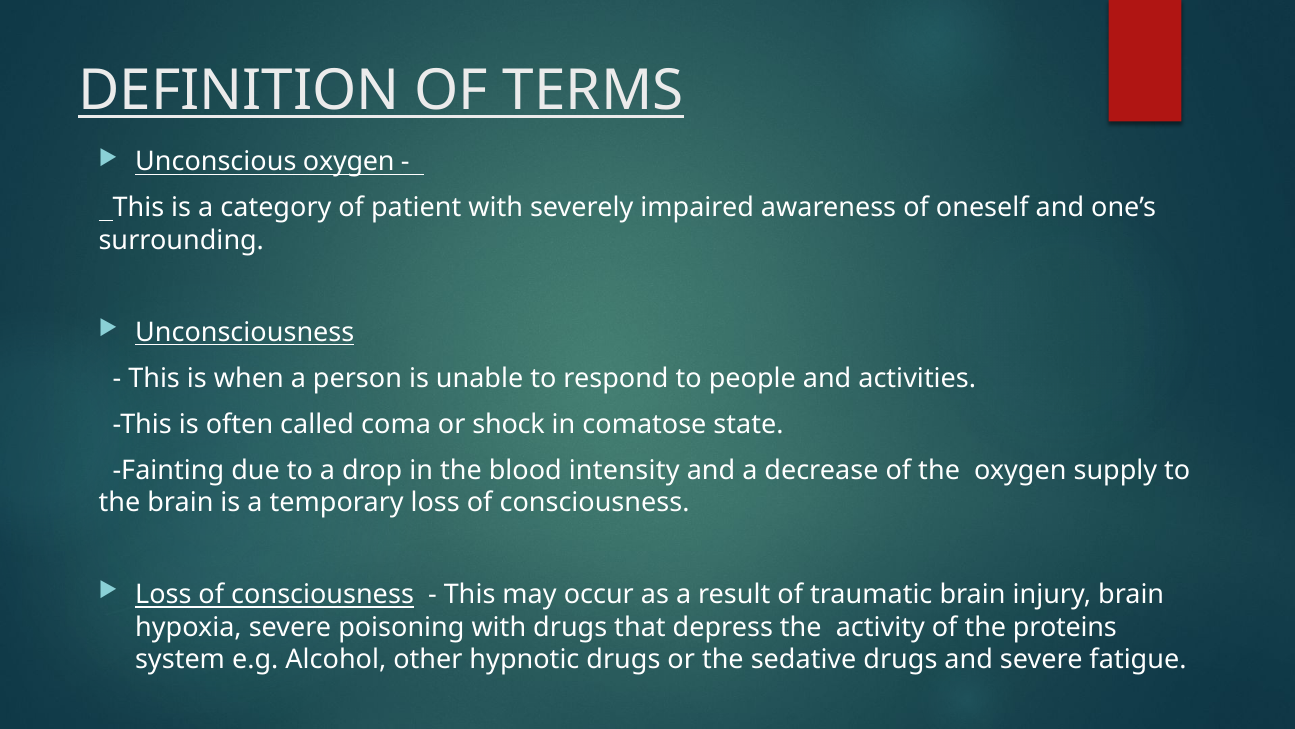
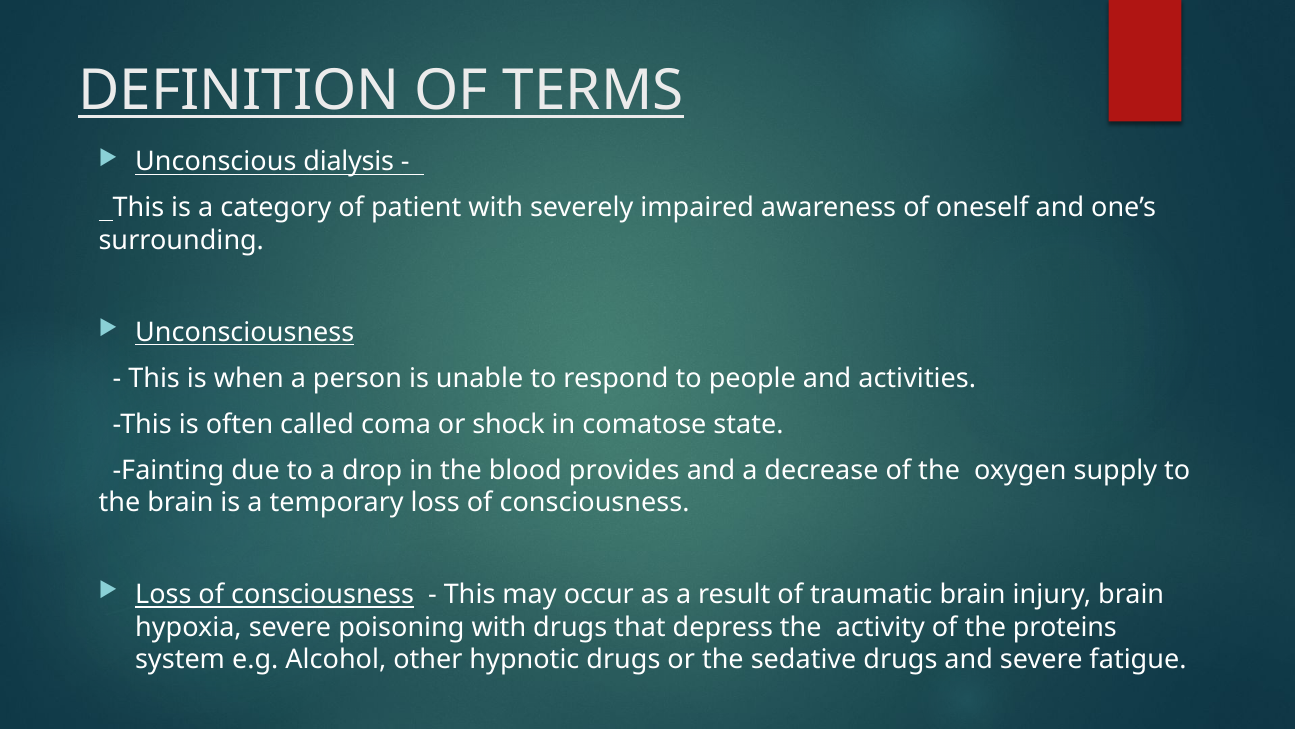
Unconscious oxygen: oxygen -> dialysis
intensity: intensity -> provides
